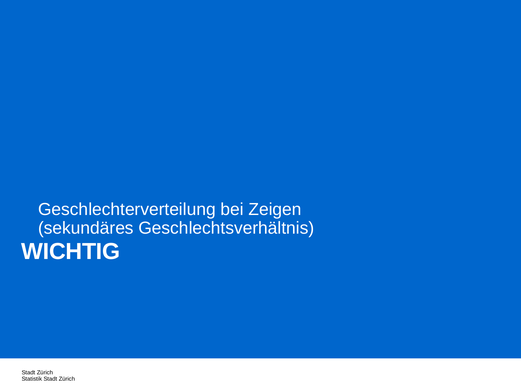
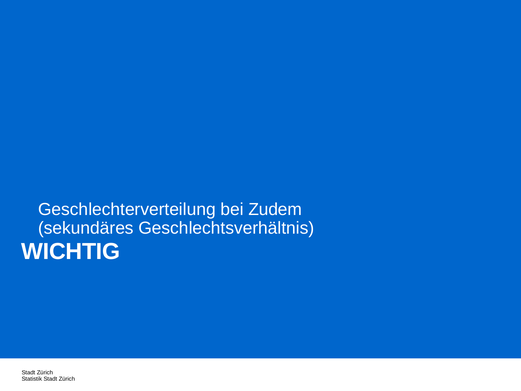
Zeigen: Zeigen -> Zudem
